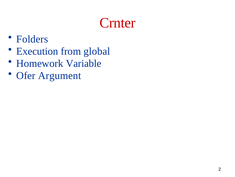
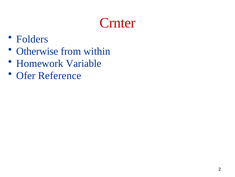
Execution: Execution -> Otherwise
global: global -> within
Argument: Argument -> Reference
